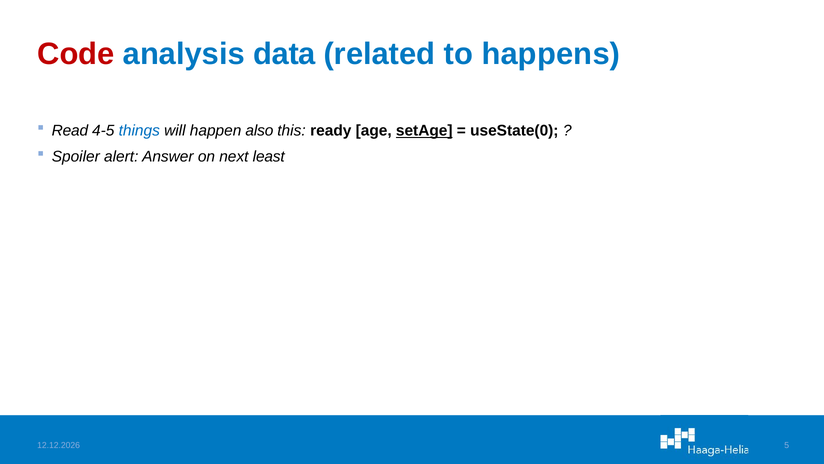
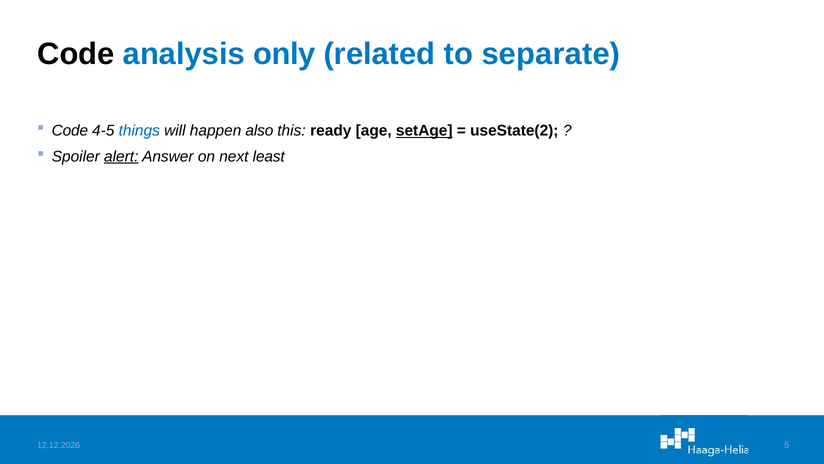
Code at (76, 54) colour: red -> black
data: data -> only
happens: happens -> separate
Read at (70, 131): Read -> Code
useState(0: useState(0 -> useState(2
alert underline: none -> present
